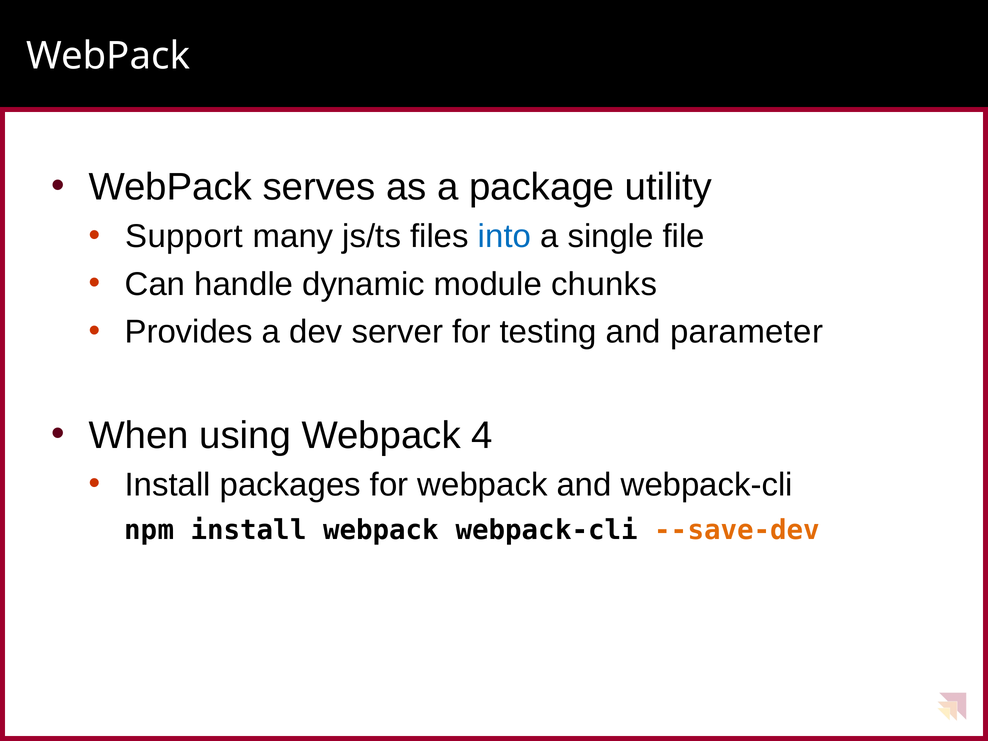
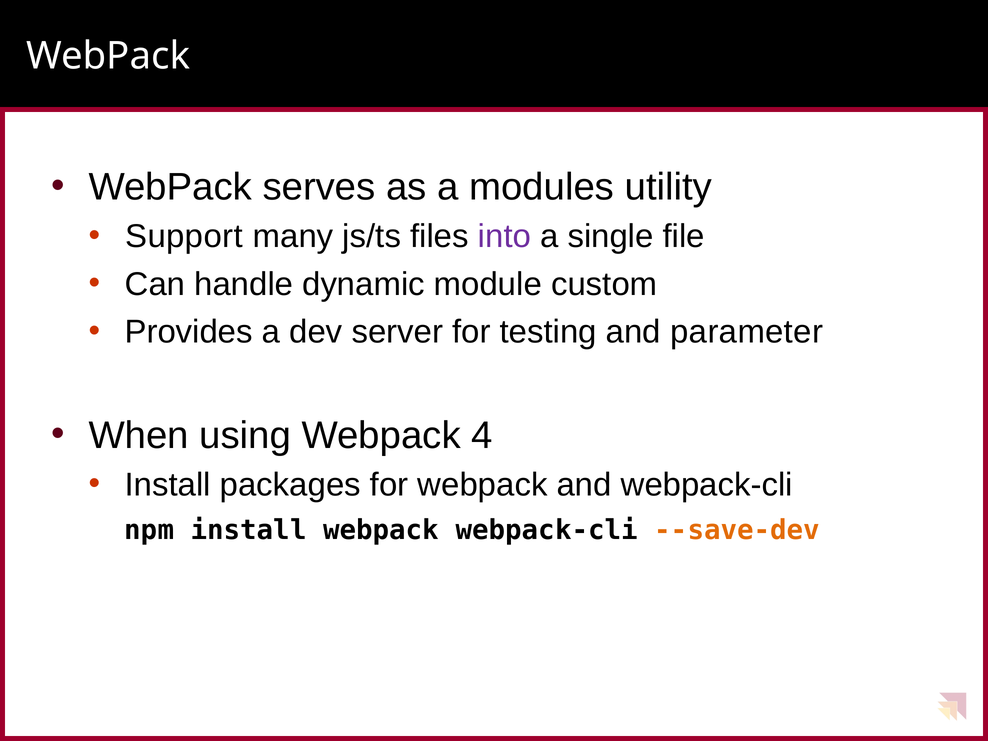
package: package -> modules
into colour: blue -> purple
chunks: chunks -> custom
